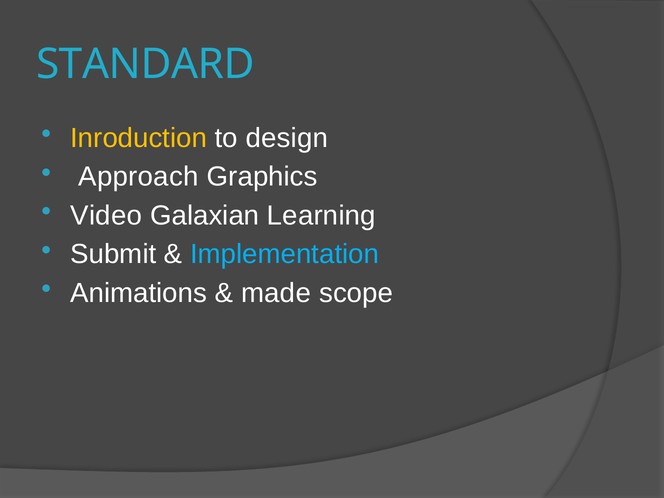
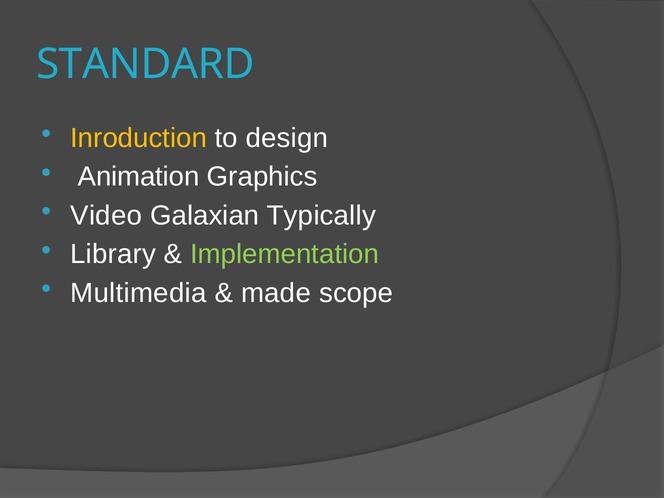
Approach: Approach -> Animation
Learning: Learning -> Typically
Submit: Submit -> Library
Implementation colour: light blue -> light green
Animations: Animations -> Multimedia
